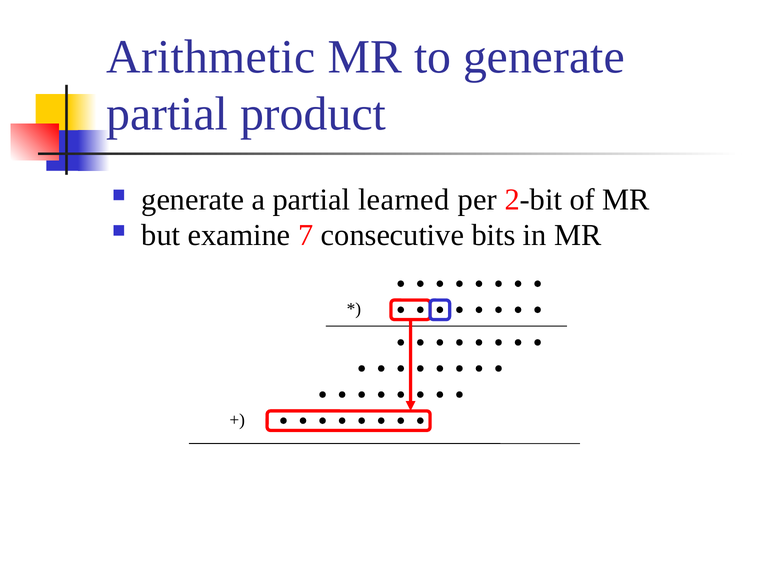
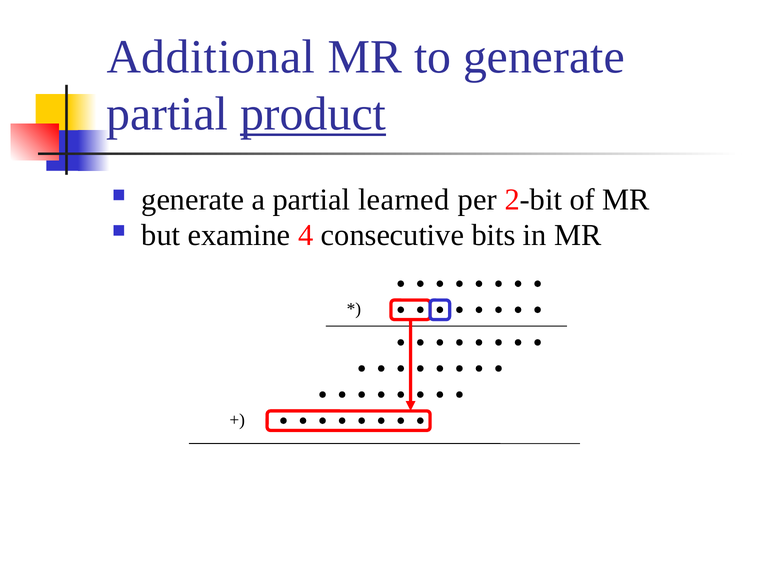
Arithmetic: Arithmetic -> Additional
product underline: none -> present
7: 7 -> 4
